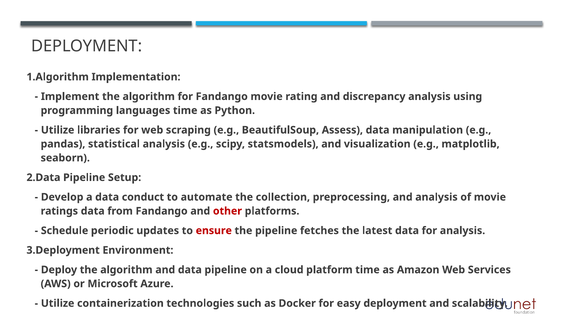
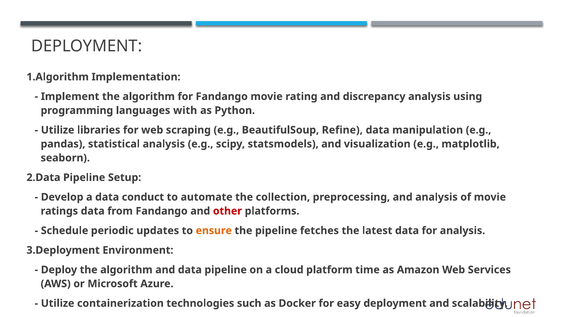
languages time: time -> with
Assess: Assess -> Refine
ensure colour: red -> orange
